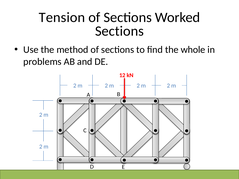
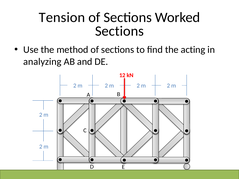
whole: whole -> acting
problems: problems -> analyzing
